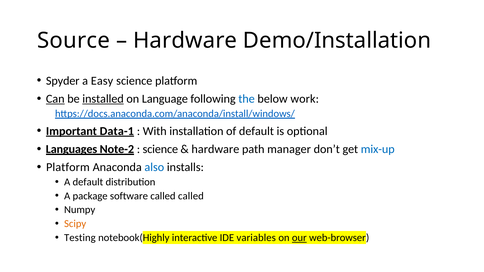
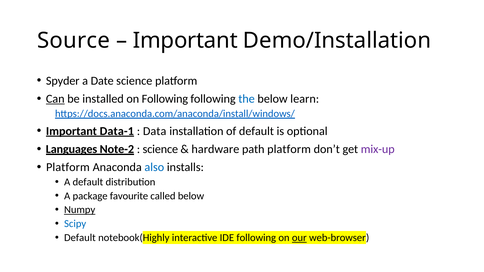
Hardware at (185, 41): Hardware -> Important
Easy: Easy -> Date
installed underline: present -> none
on Language: Language -> Following
work: work -> learn
With: With -> Data
path manager: manager -> platform
mix-up colour: blue -> purple
software: software -> favourite
called called: called -> below
Numpy underline: none -> present
Scipy colour: orange -> blue
Testing at (80, 238): Testing -> Default
IDE variables: variables -> following
